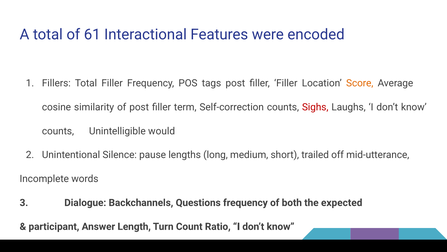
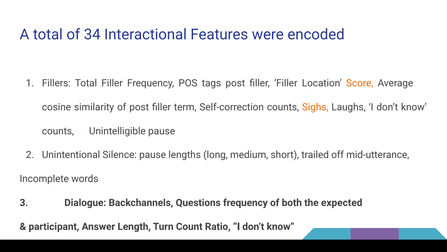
61: 61 -> 34
Sighs colour: red -> orange
Unintelligible would: would -> pause
